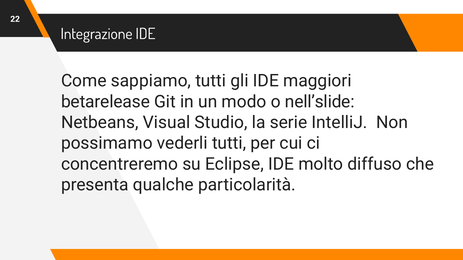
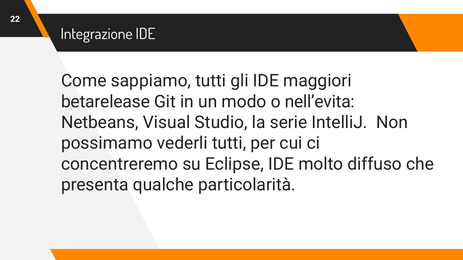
nell’slide: nell’slide -> nell’evita
